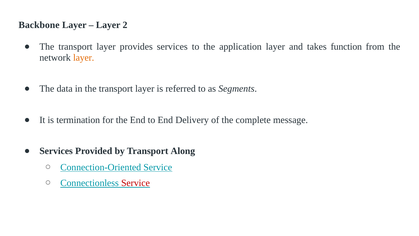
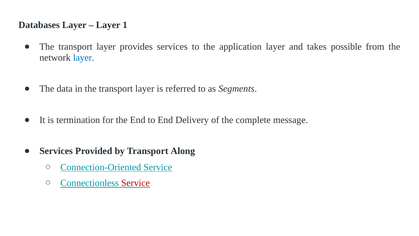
Backbone: Backbone -> Databases
2: 2 -> 1
function: function -> possible
layer at (84, 58) colour: orange -> blue
